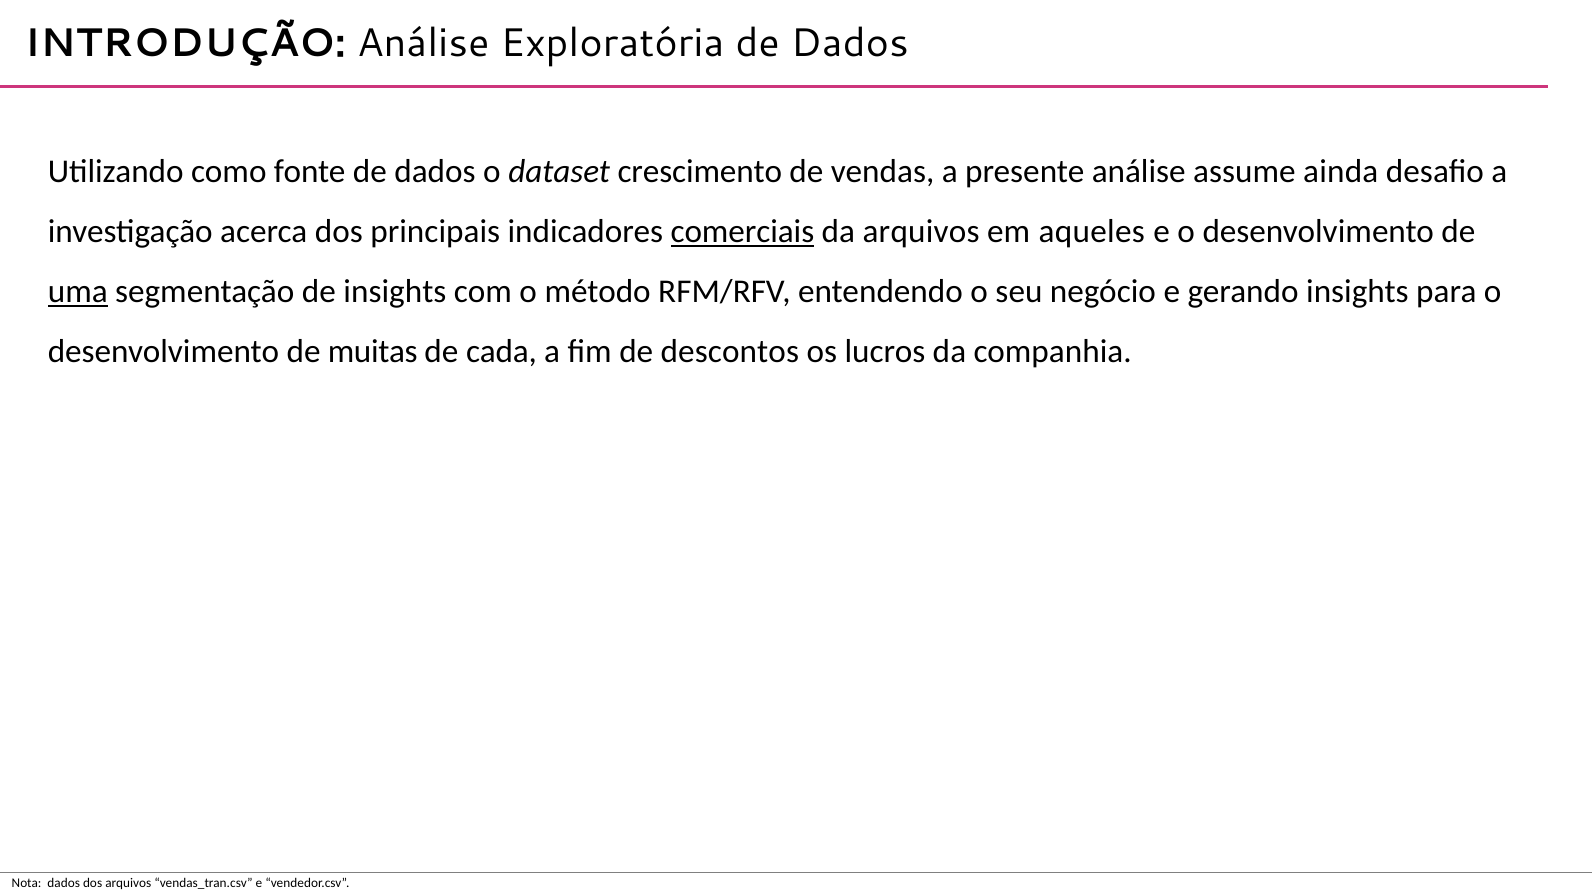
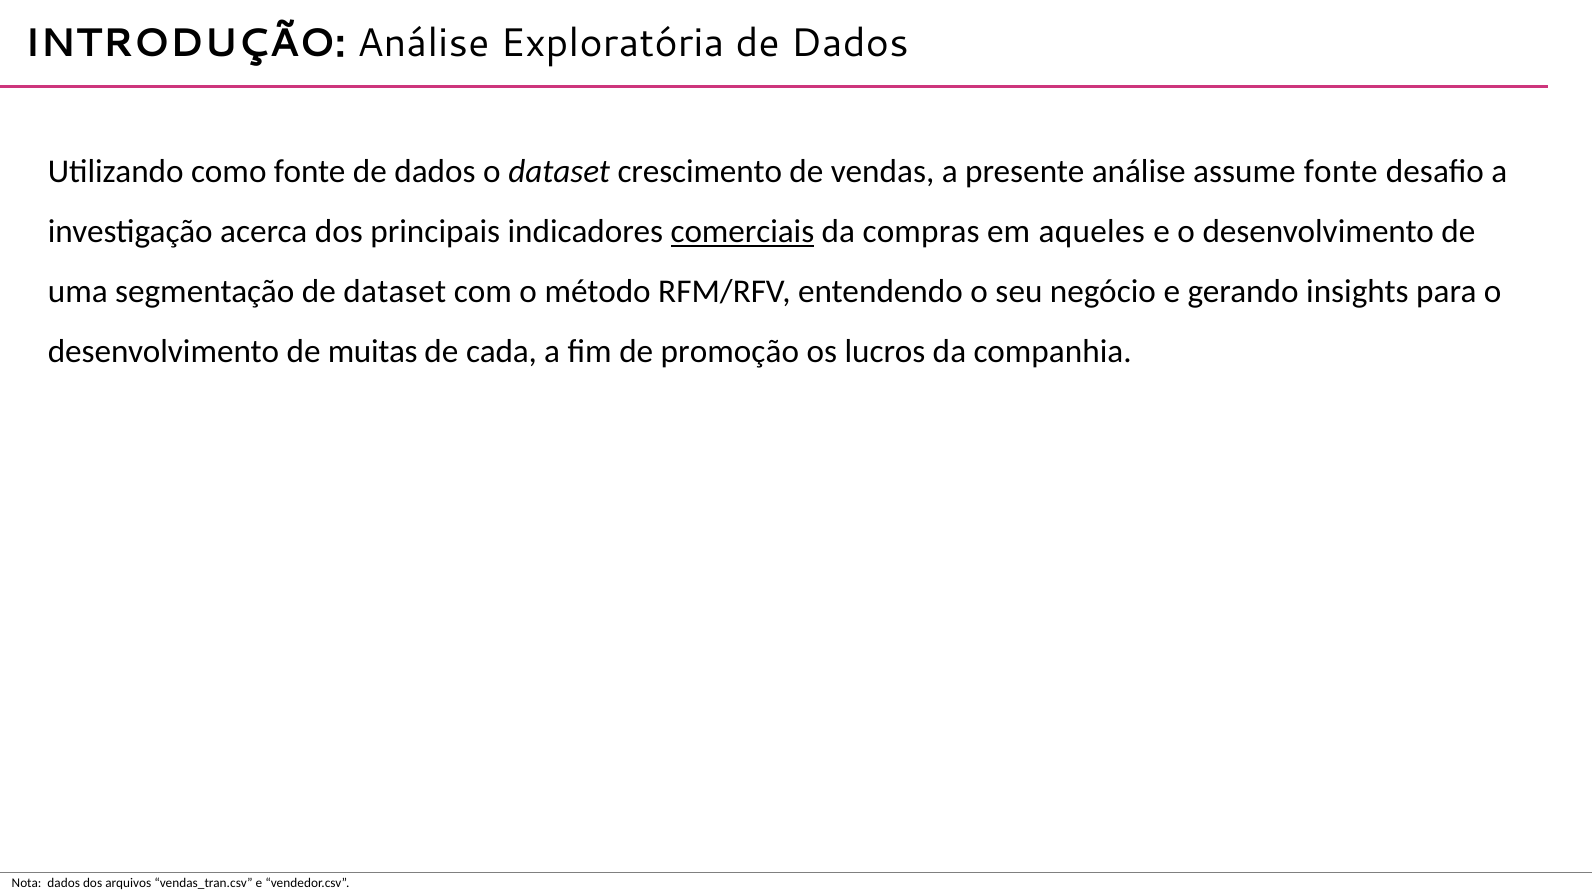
assume ainda: ainda -> fonte
da arquivos: arquivos -> compras
uma underline: present -> none
de insights: insights -> dataset
descontos: descontos -> promoção
